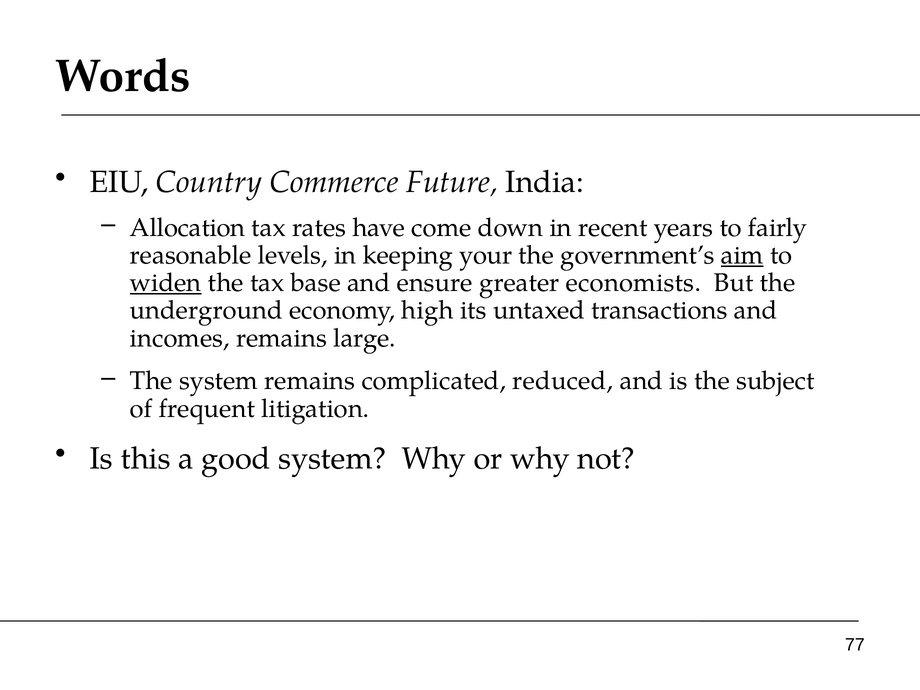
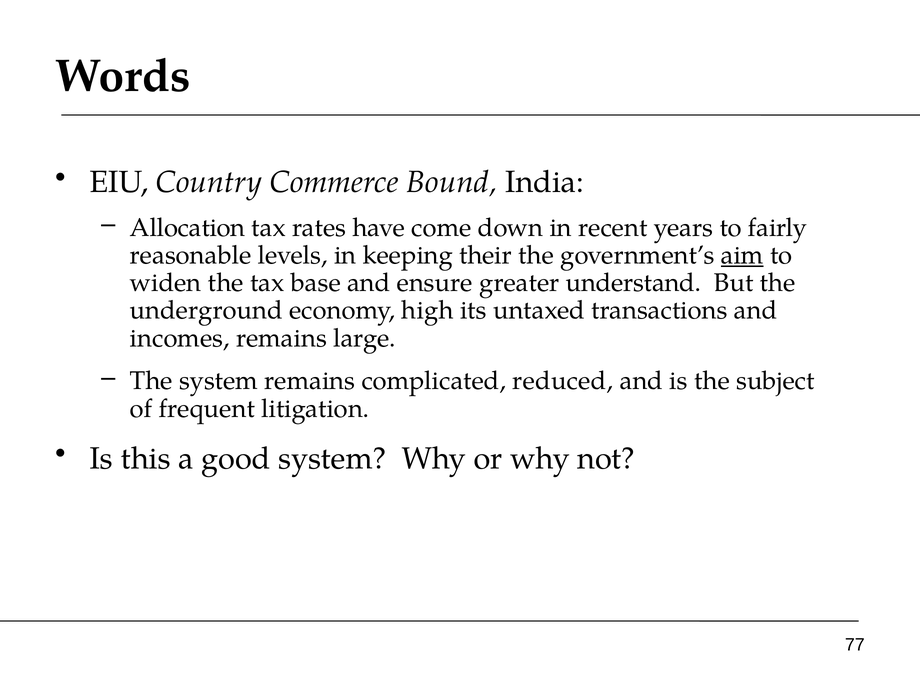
Future: Future -> Bound
your: your -> their
widen underline: present -> none
economists: economists -> understand
